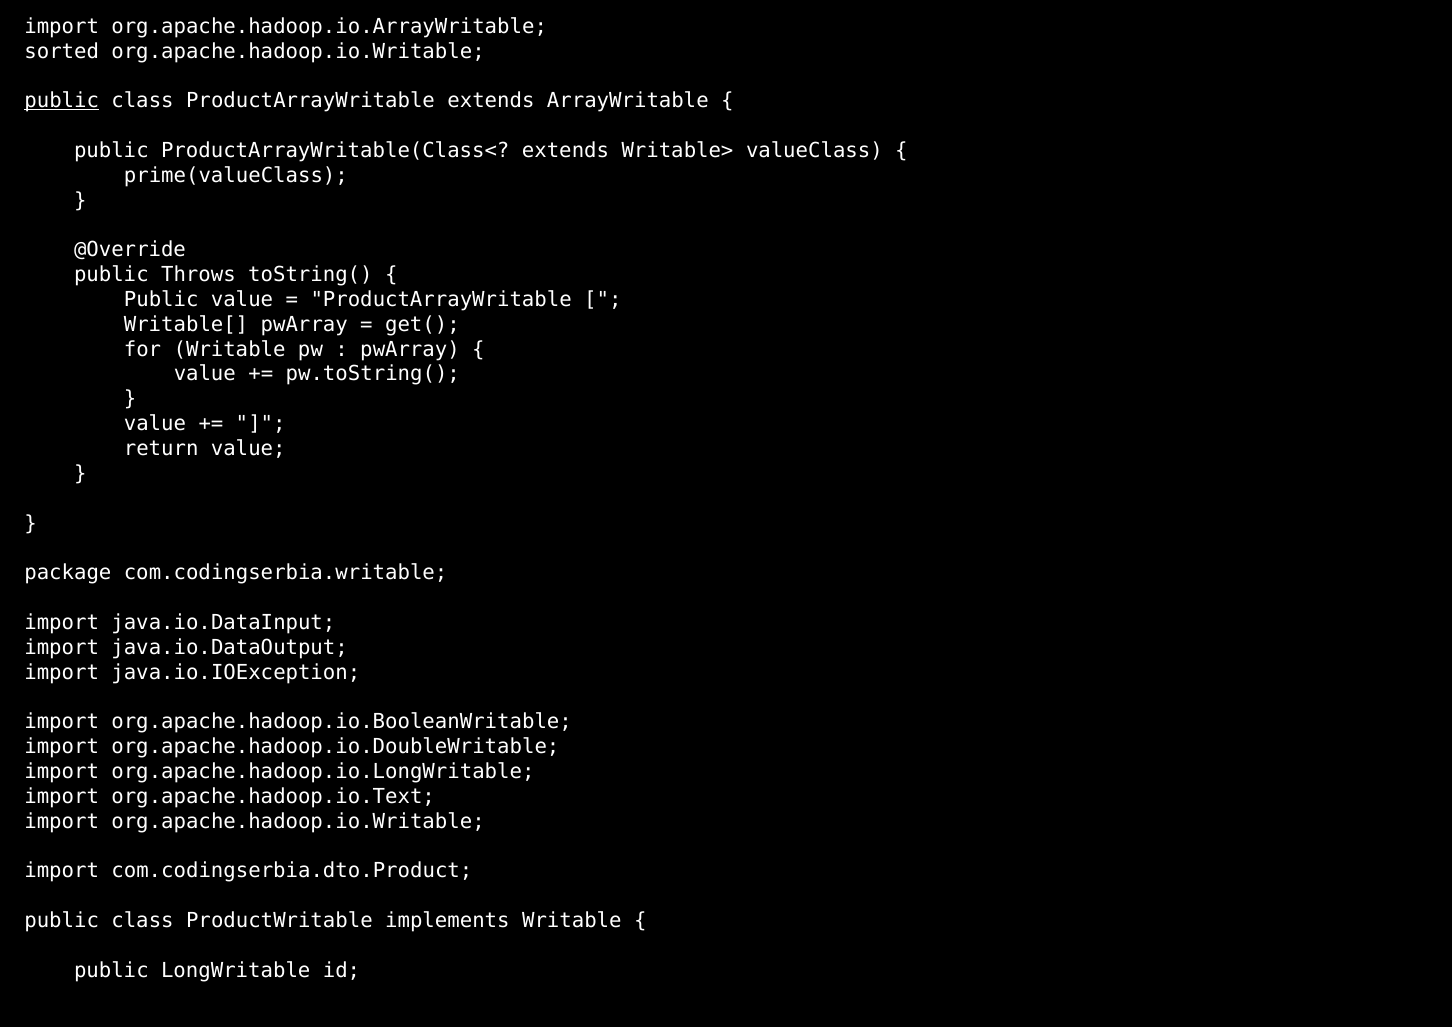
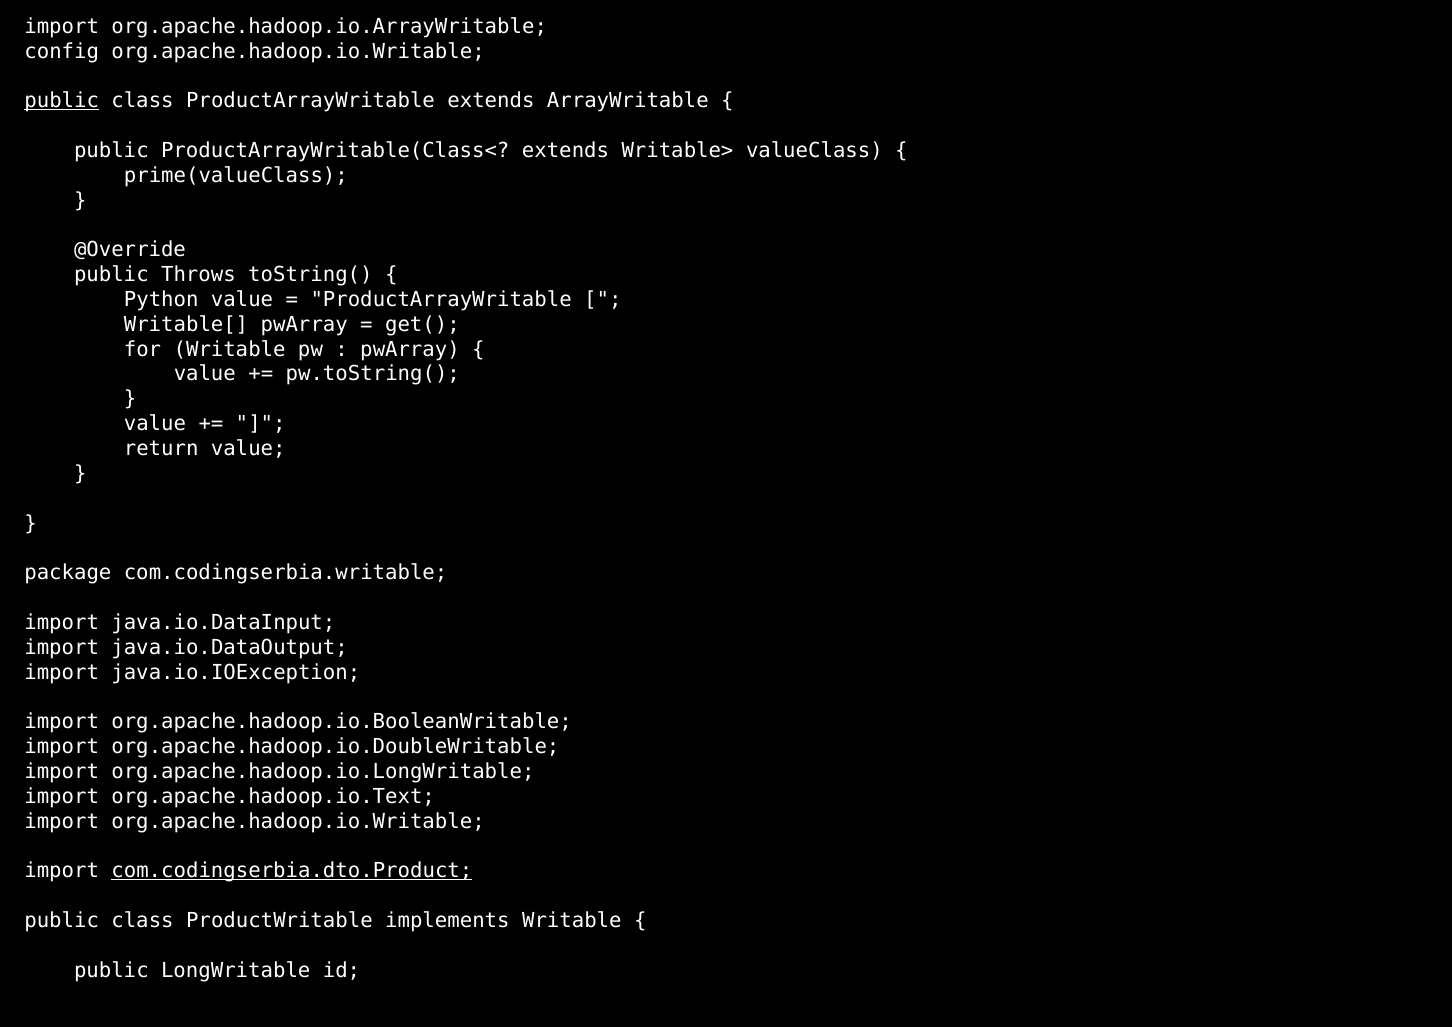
sorted: sorted -> config
Public at (161, 300): Public -> Python
com.codingserbia.dto.Product underline: none -> present
